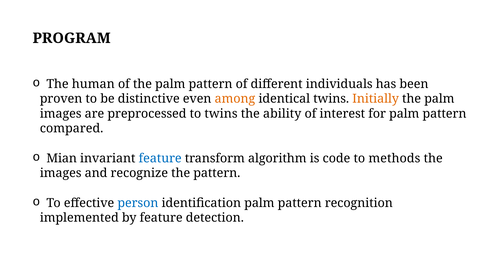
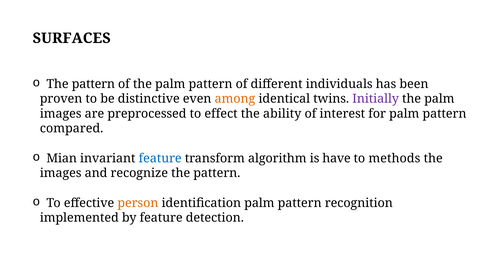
PROGRAM: PROGRAM -> SURFACES
human at (93, 84): human -> pattern
Initially colour: orange -> purple
to twins: twins -> effect
code: code -> have
person colour: blue -> orange
